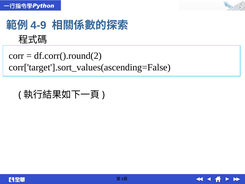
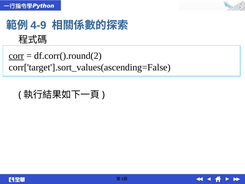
corr underline: none -> present
